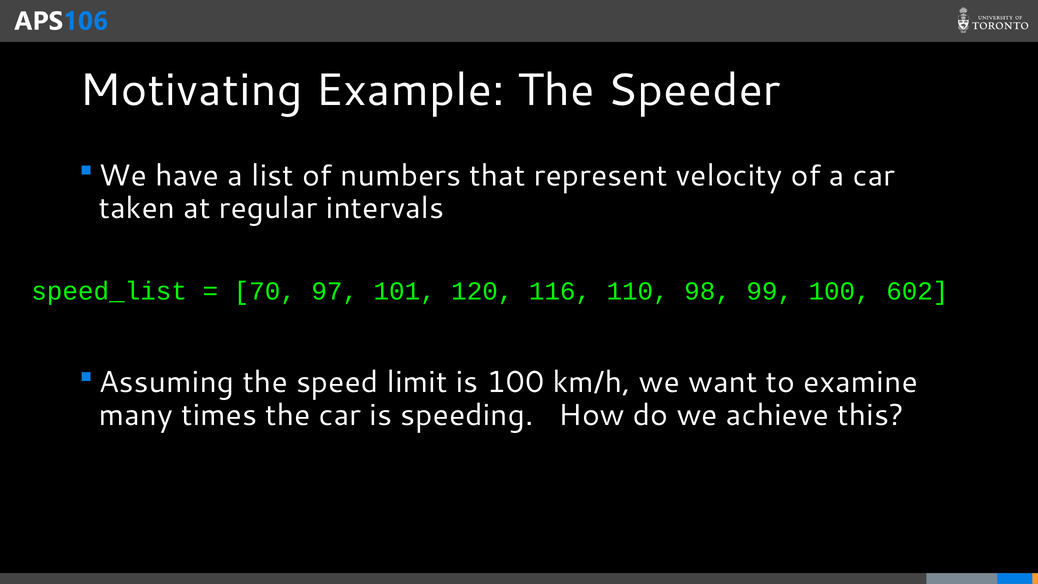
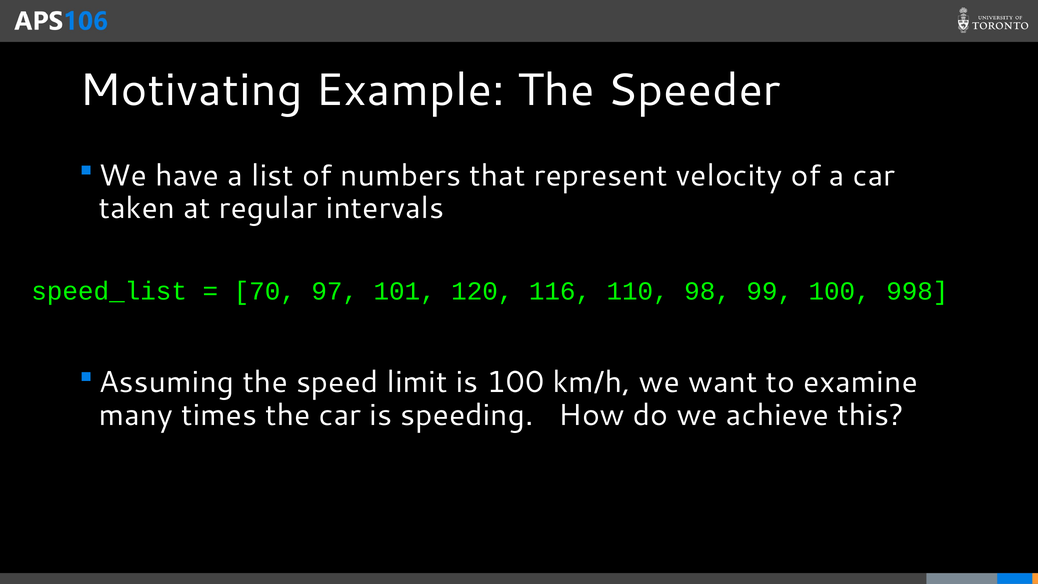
602: 602 -> 998
